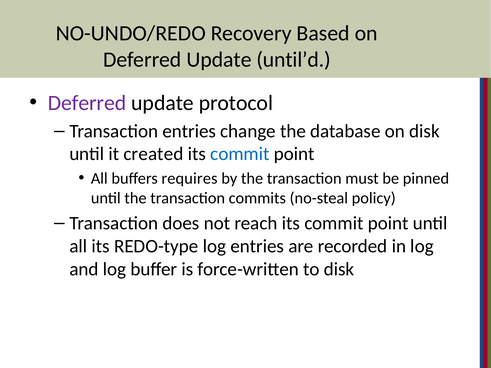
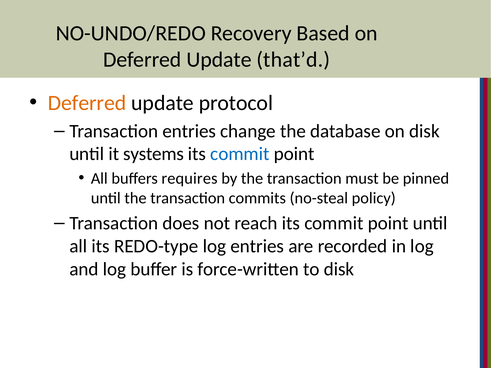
until’d: until’d -> that’d
Deferred at (87, 103) colour: purple -> orange
created: created -> systems
